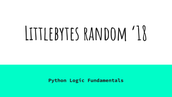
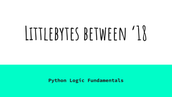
random: random -> between
